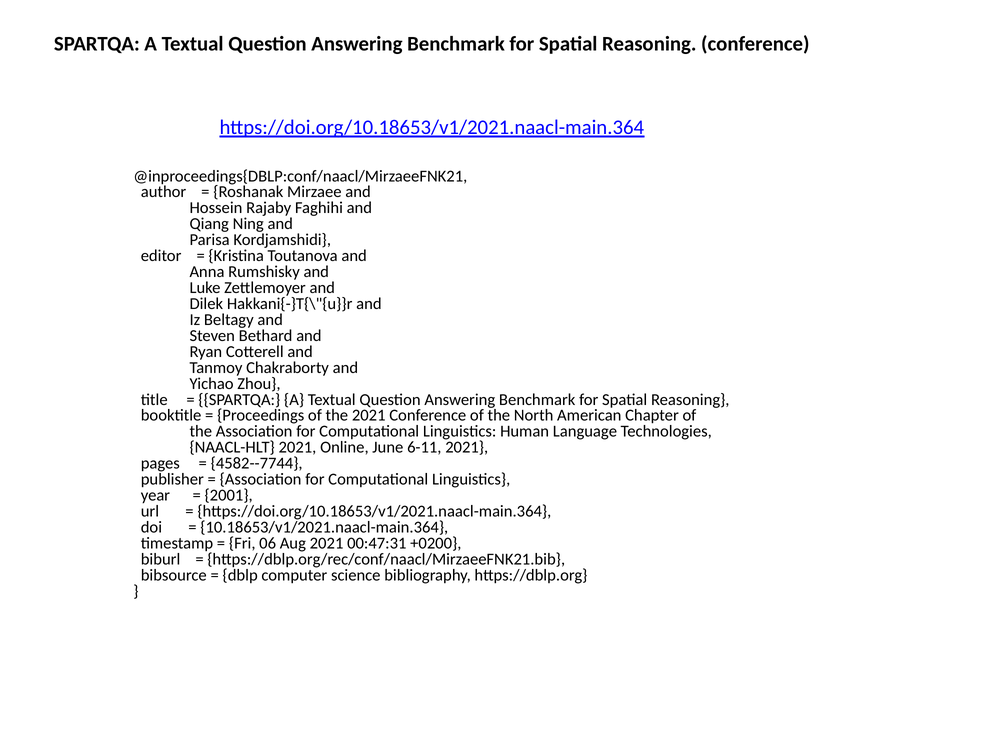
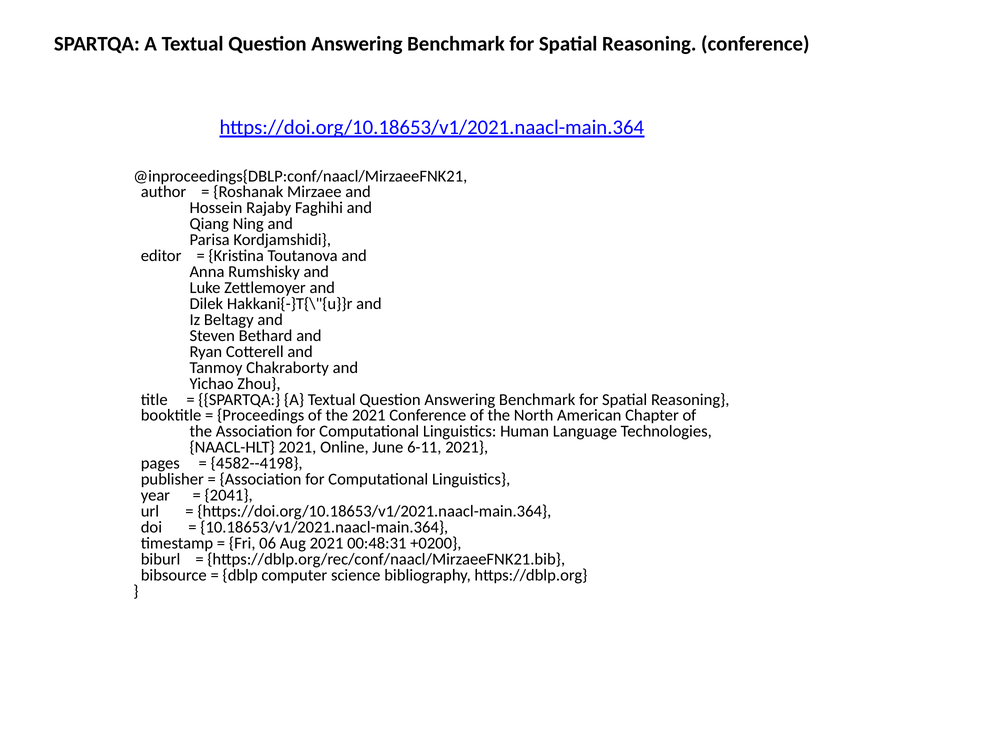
4582--7744: 4582--7744 -> 4582--4198
2001: 2001 -> 2041
00:47:31: 00:47:31 -> 00:48:31
